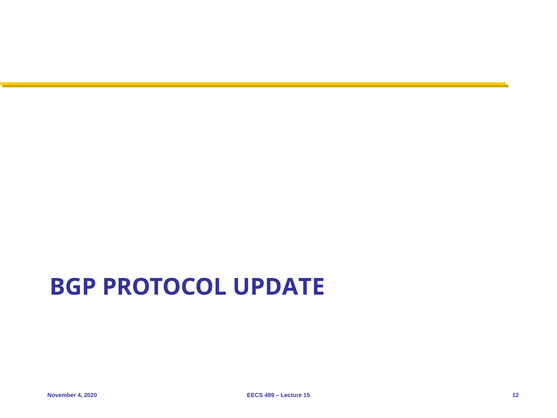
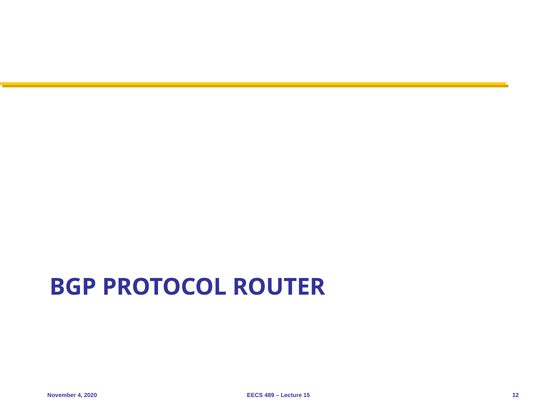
UPDATE: UPDATE -> ROUTER
